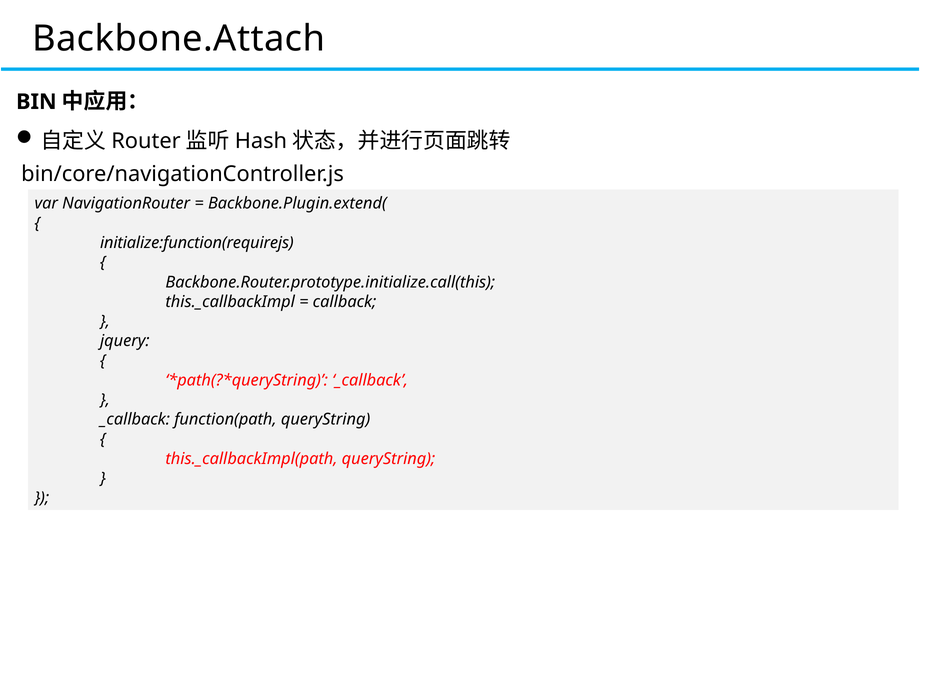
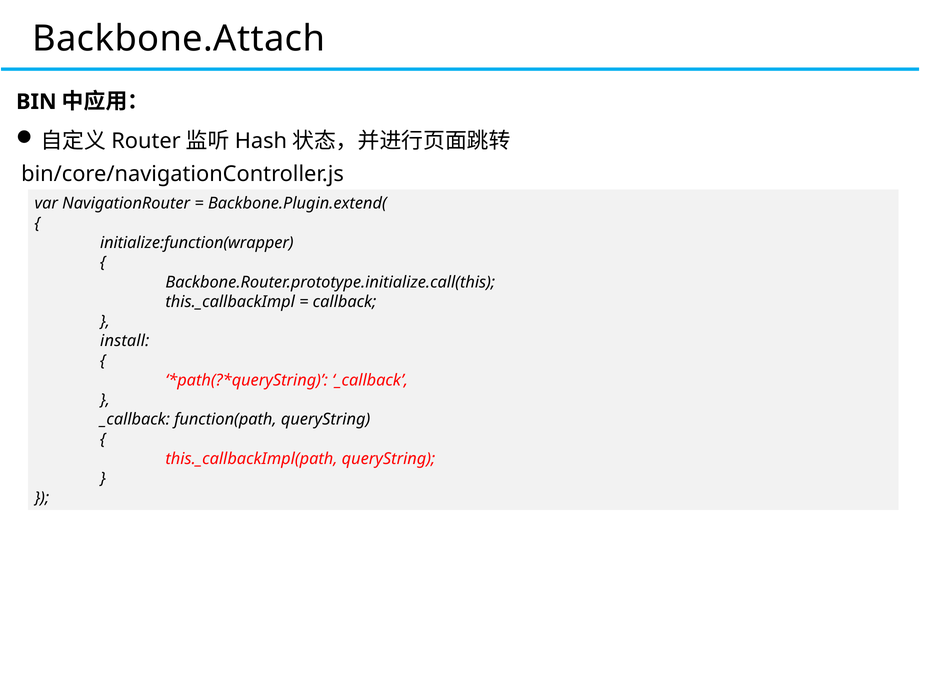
initialize:function(requirejs: initialize:function(requirejs -> initialize:function(wrapper
jquery: jquery -> install
